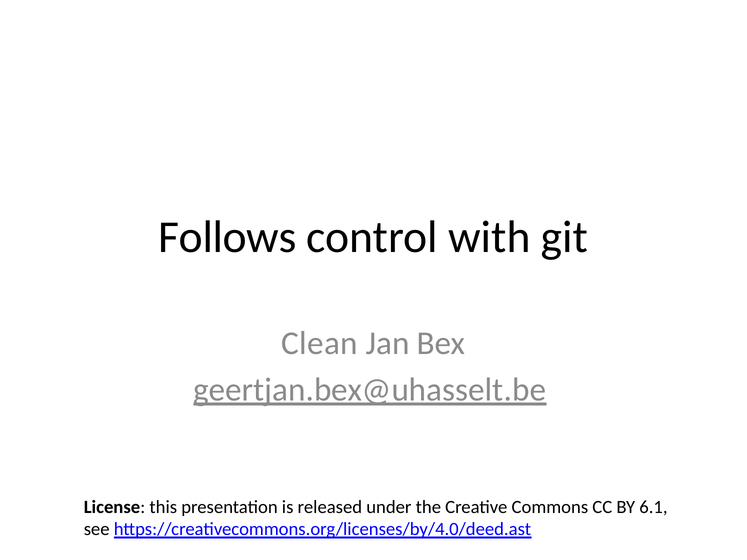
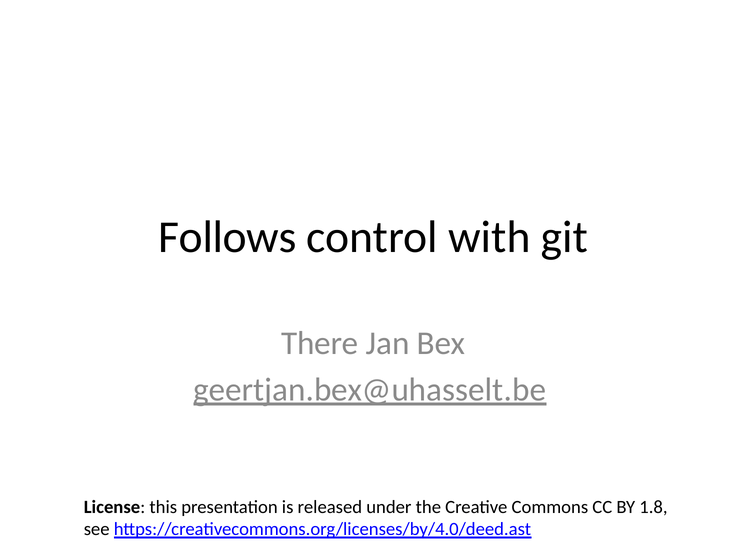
Clean: Clean -> There
6.1: 6.1 -> 1.8
